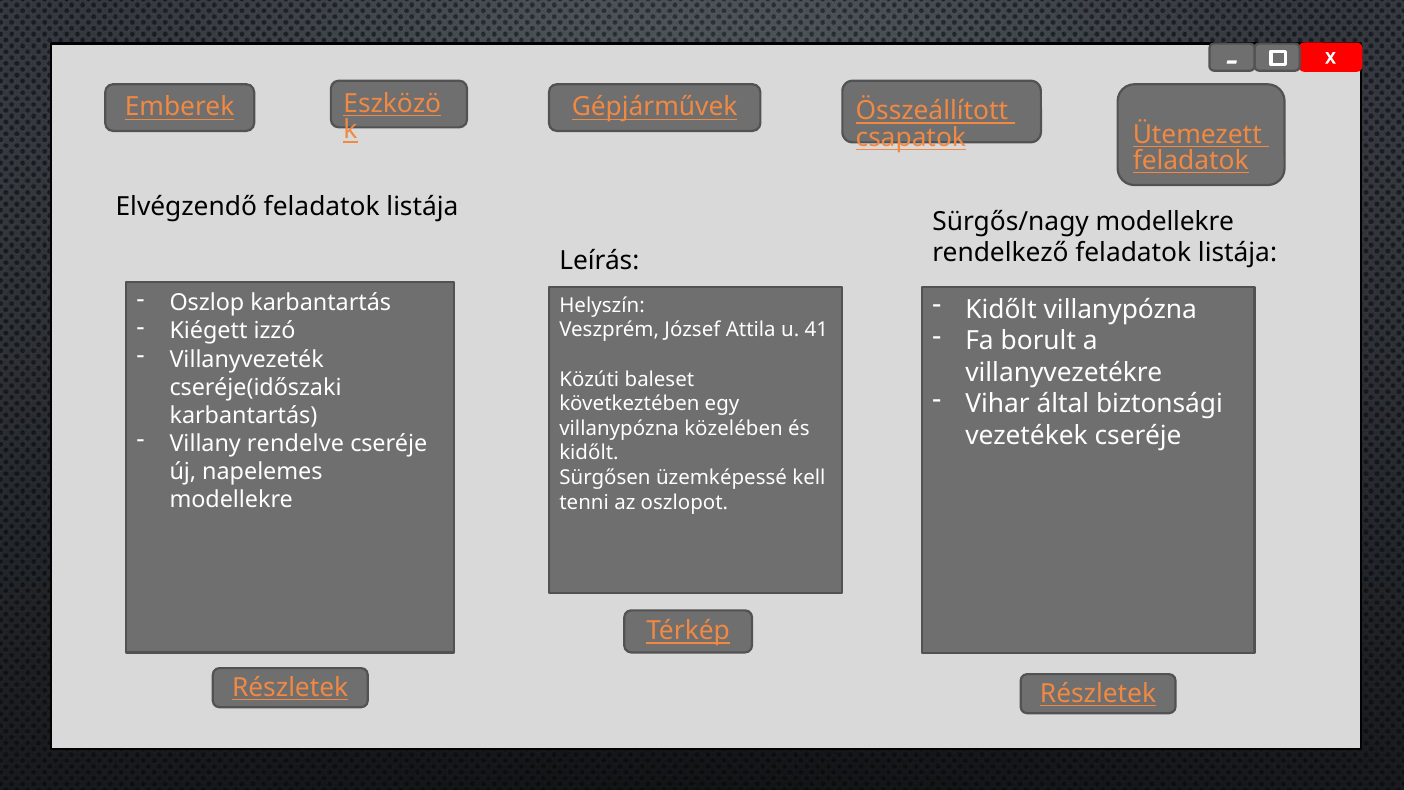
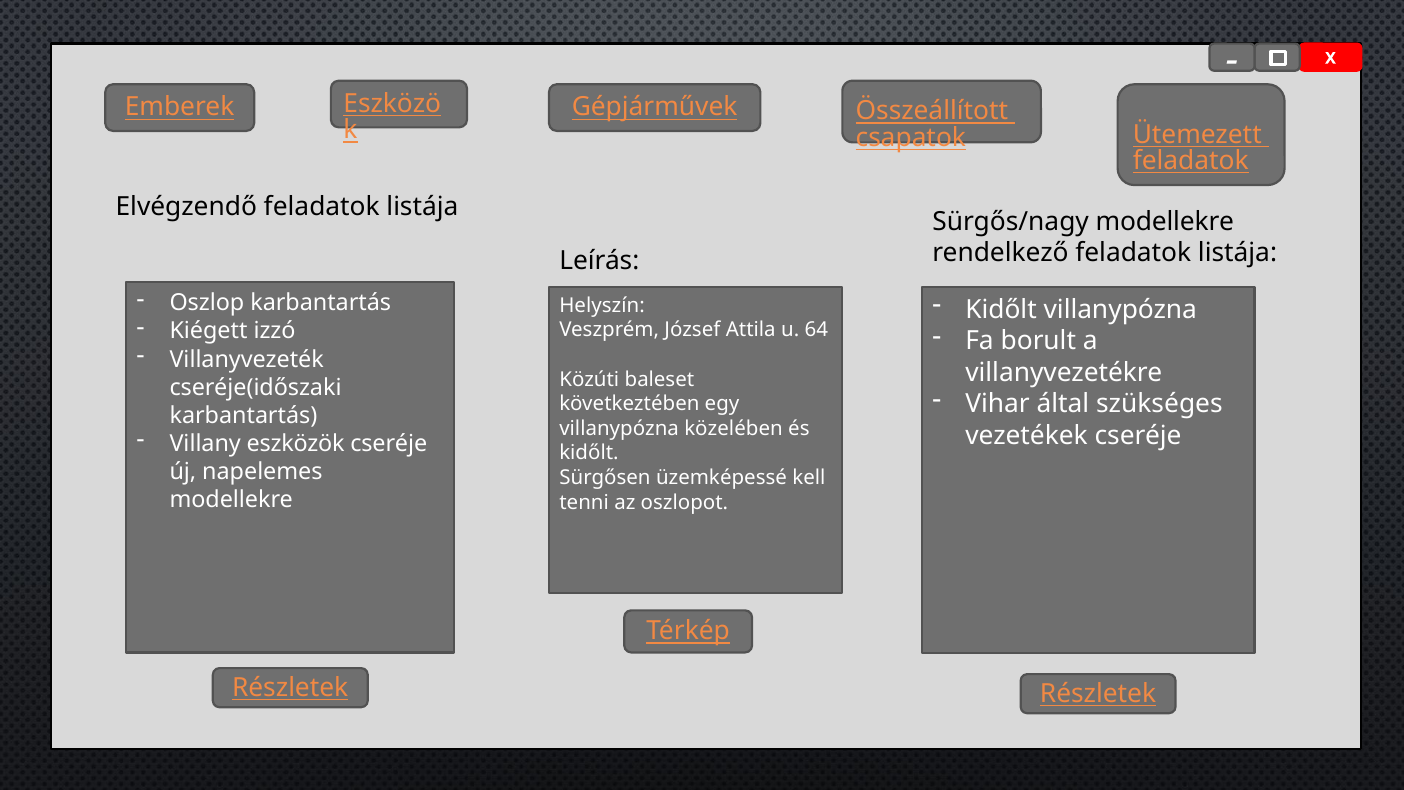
41: 41 -> 64
biztonsági: biztonsági -> szükséges
rendelve: rendelve -> eszközök
